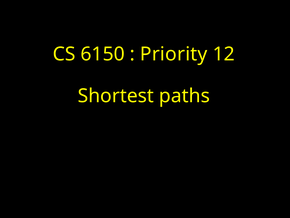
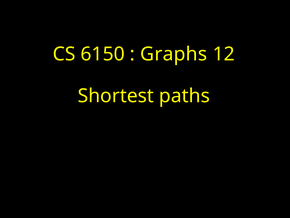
Priority: Priority -> Graphs
